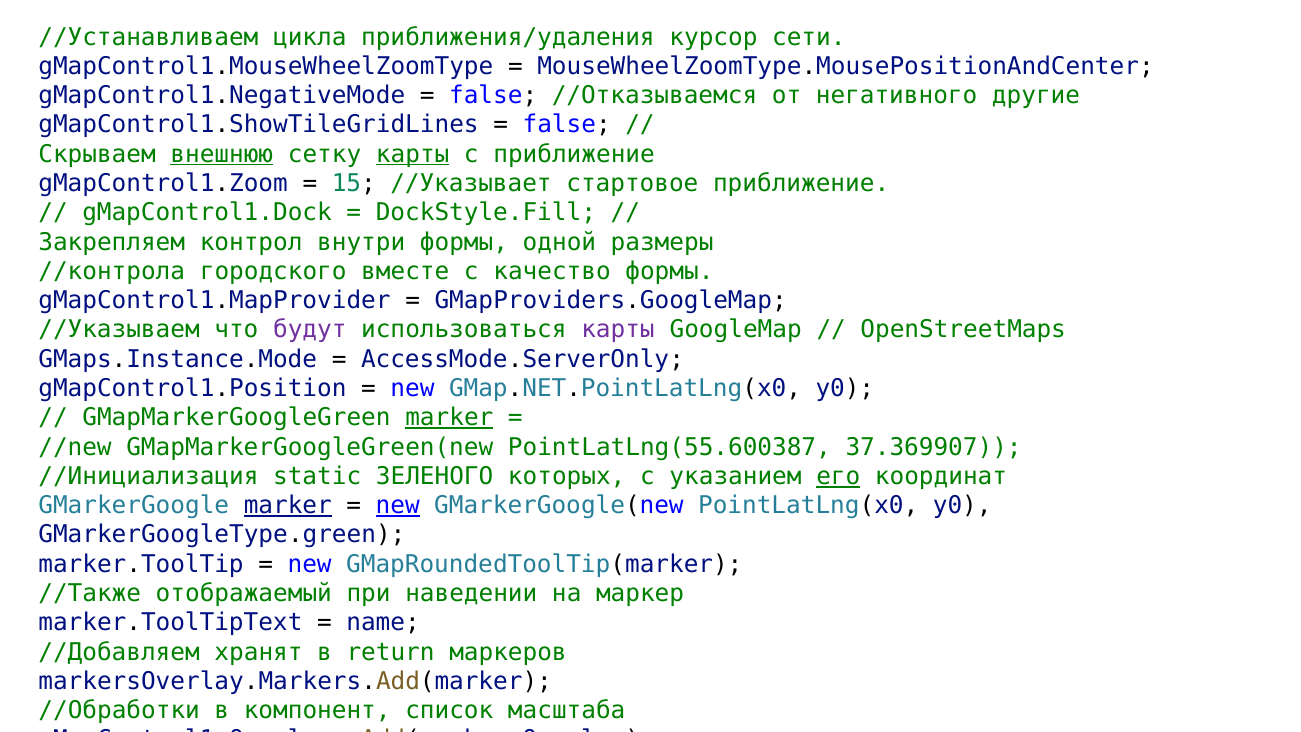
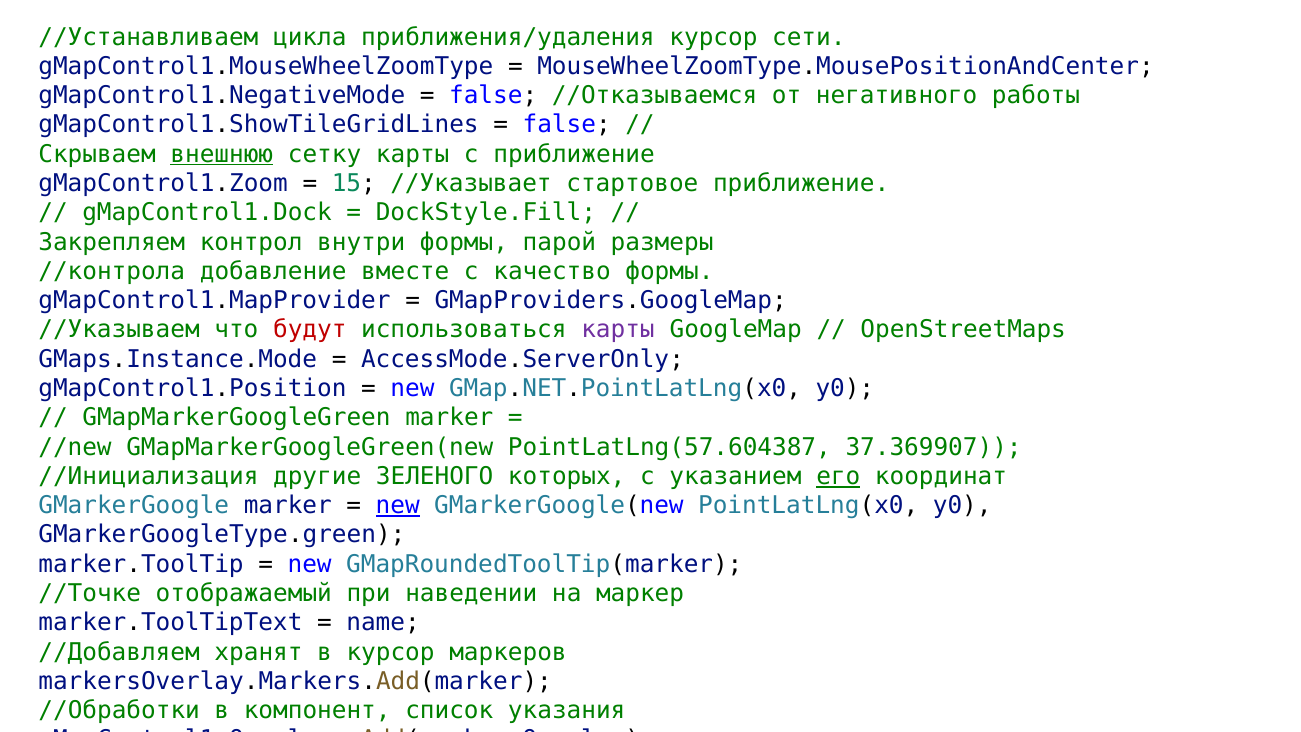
другие: другие -> работы
карты at (413, 154) underline: present -> none
одной: одной -> парой
городского: городского -> добавление
будут colour: purple -> red
marker at (449, 418) underline: present -> none
PointLatLng(55.600387: PointLatLng(55.600387 -> PointLatLng(57.604387
static: static -> другие
marker at (288, 505) underline: present -> none
//Также: //Также -> //Точке
в return: return -> курсор
масштаба: масштаба -> указания
